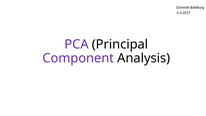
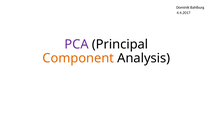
Component colour: purple -> orange
